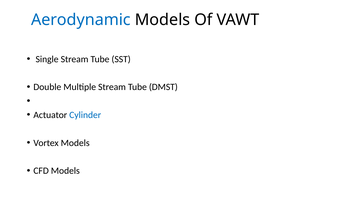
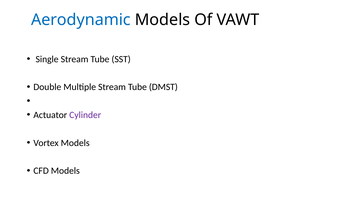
Cylinder colour: blue -> purple
